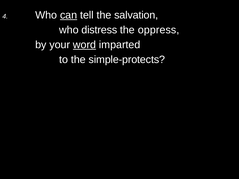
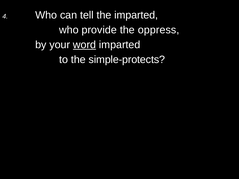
can underline: present -> none
the salvation: salvation -> imparted
distress: distress -> provide
